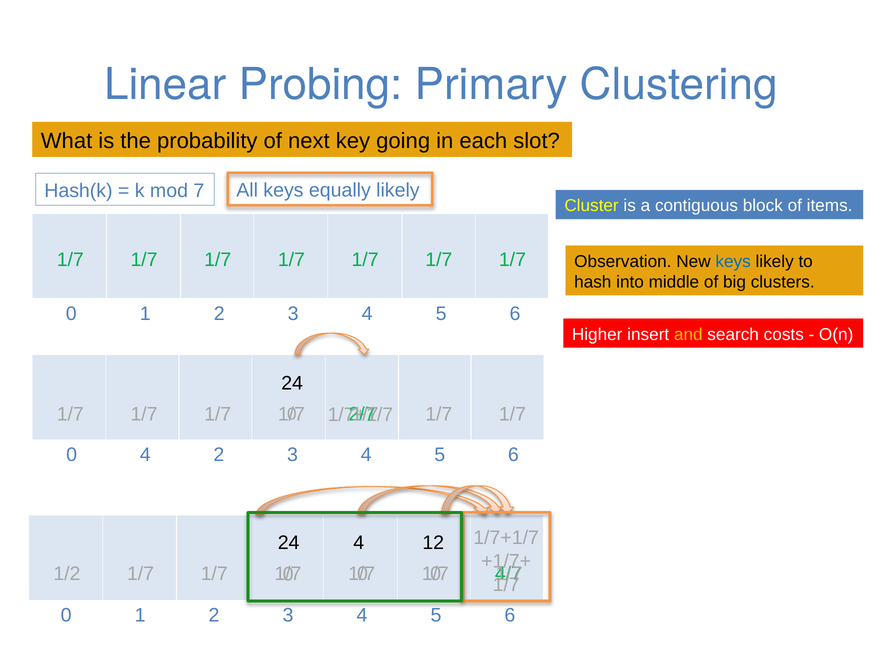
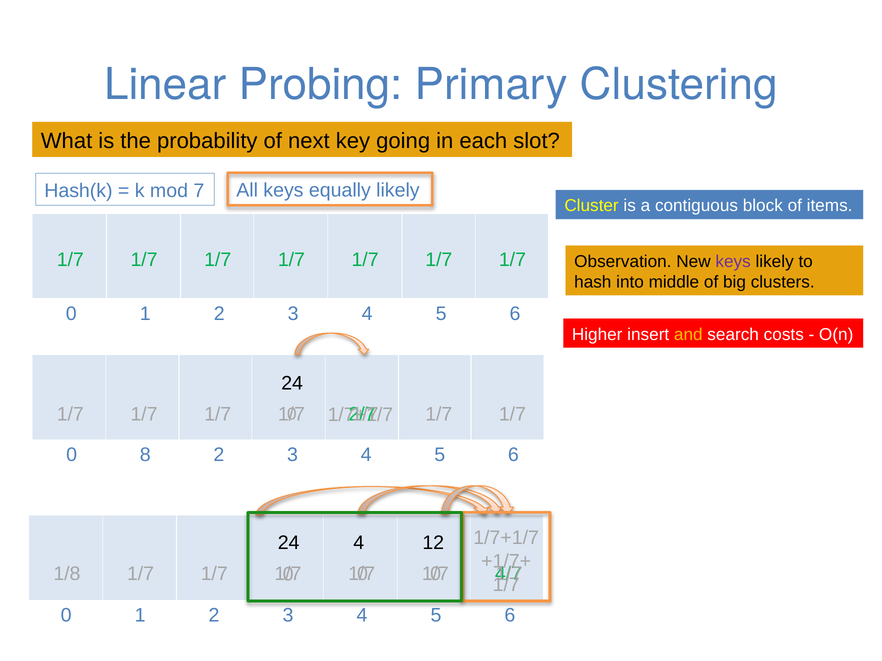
keys at (733, 262) colour: blue -> purple
0 4: 4 -> 8
1/2: 1/2 -> 1/8
